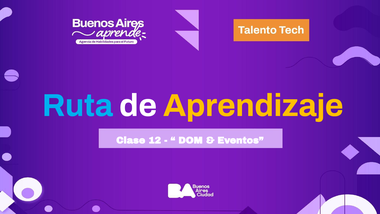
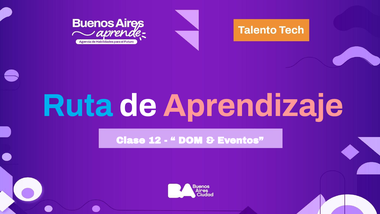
Aprendizaje colour: yellow -> pink
